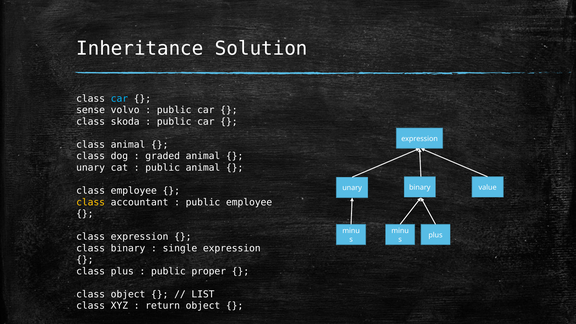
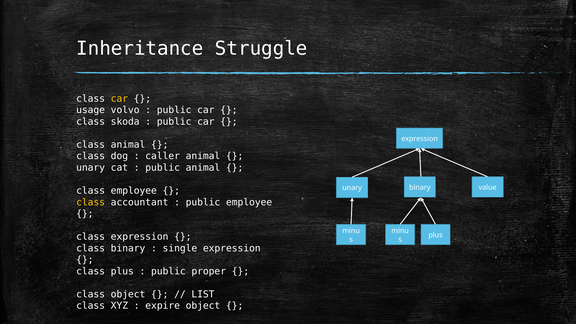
Solution: Solution -> Struggle
car at (119, 99) colour: light blue -> yellow
sense: sense -> usage
graded: graded -> caller
return: return -> expire
